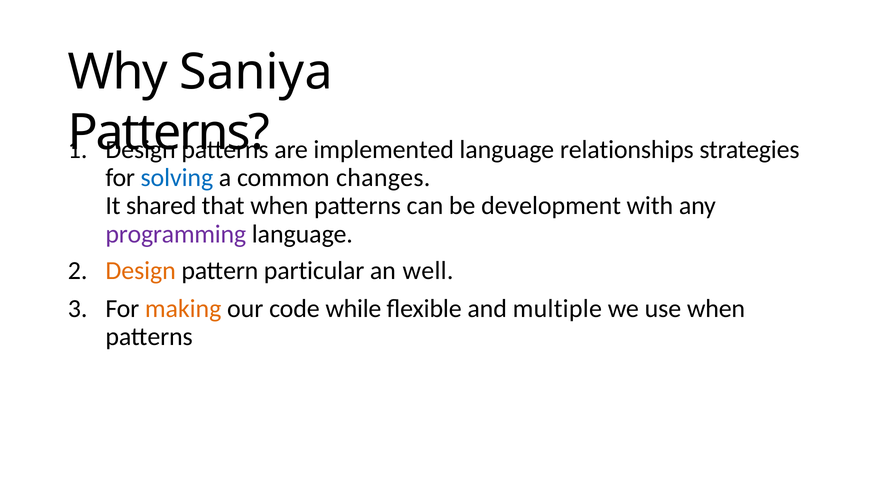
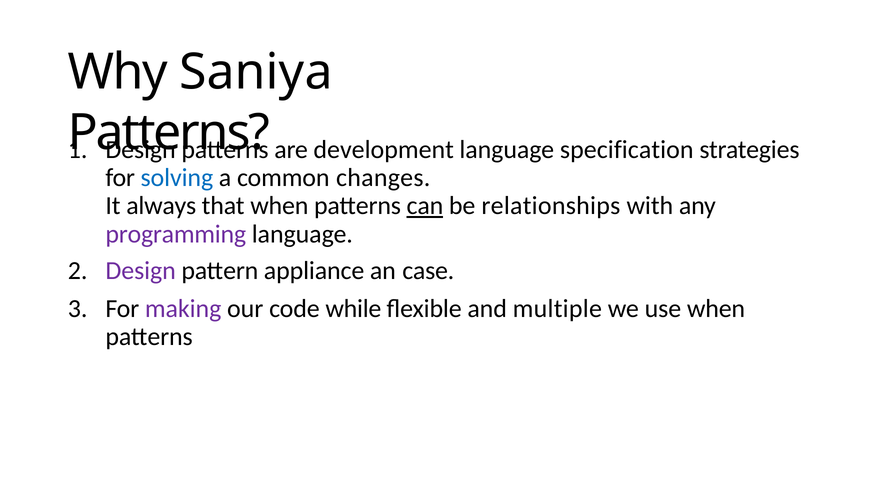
implemented: implemented -> development
relationships: relationships -> specification
shared: shared -> always
can underline: none -> present
development: development -> relationships
Design at (141, 271) colour: orange -> purple
particular: particular -> appliance
well: well -> case
making colour: orange -> purple
